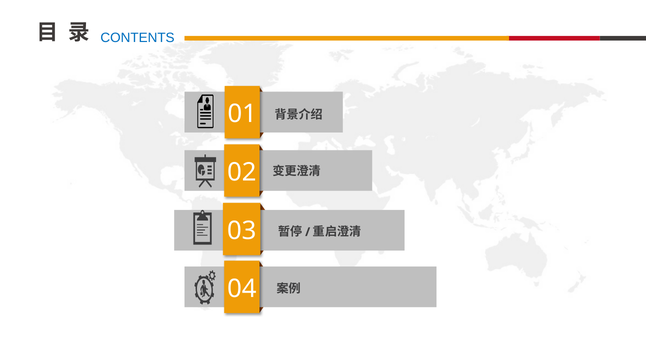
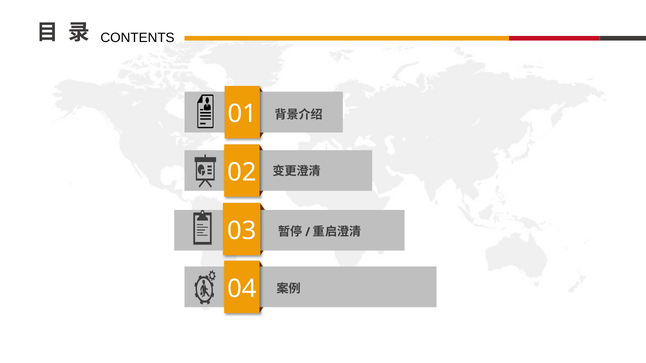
CONTENTS colour: blue -> black
